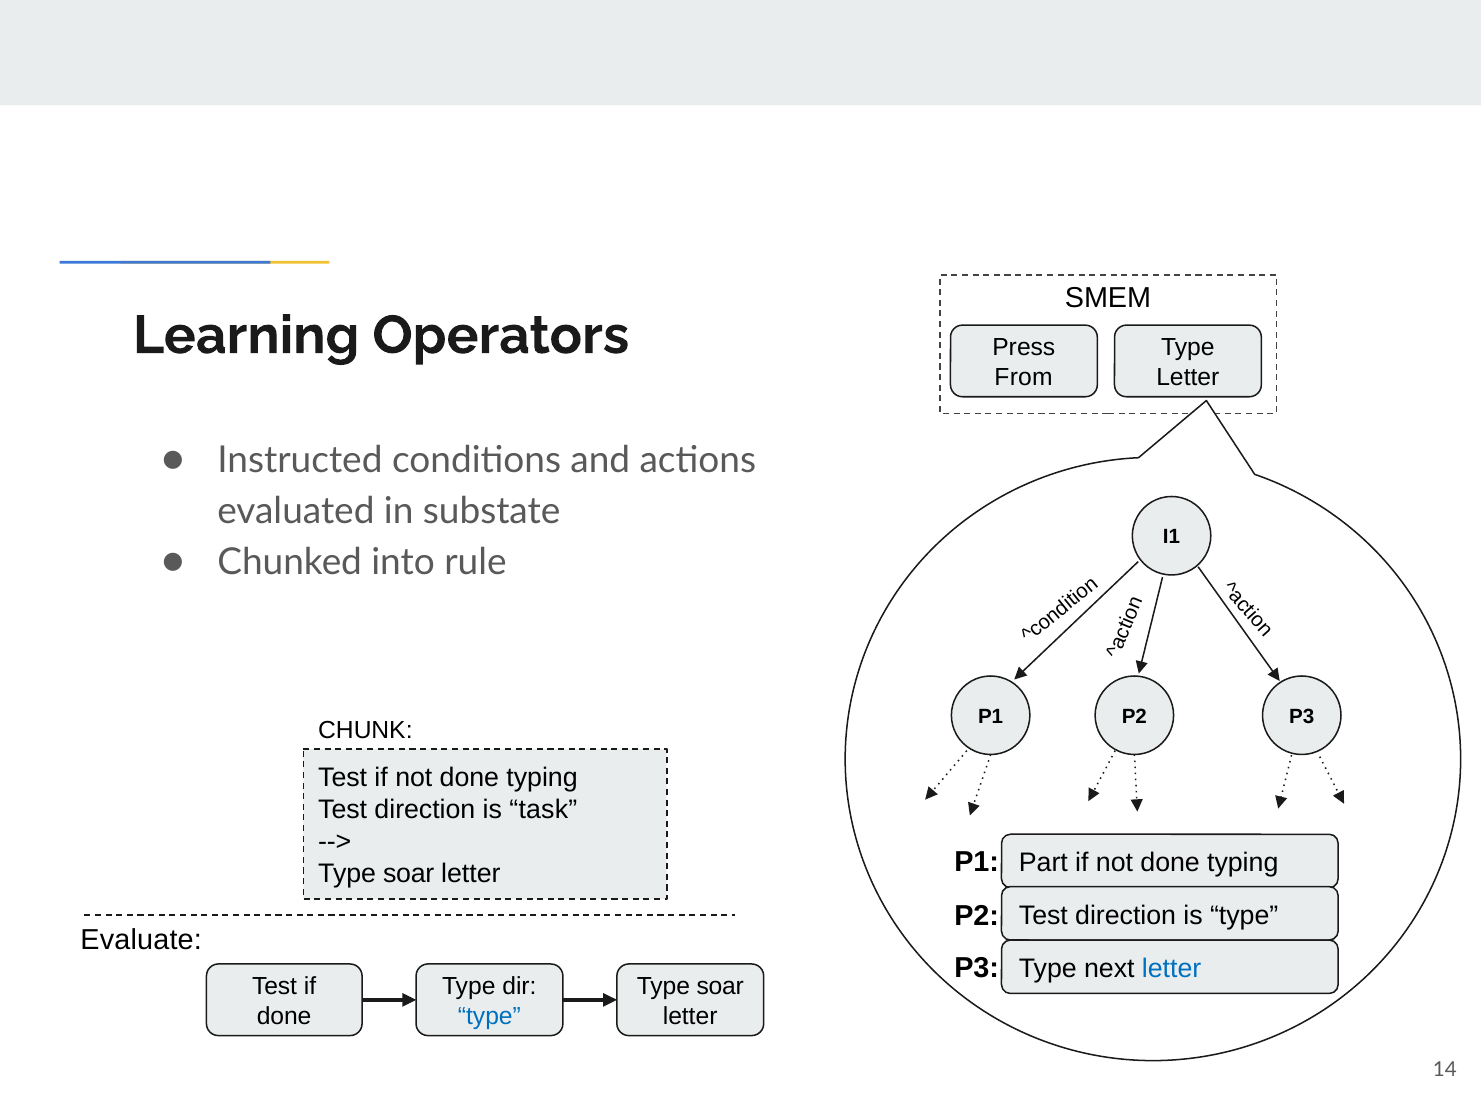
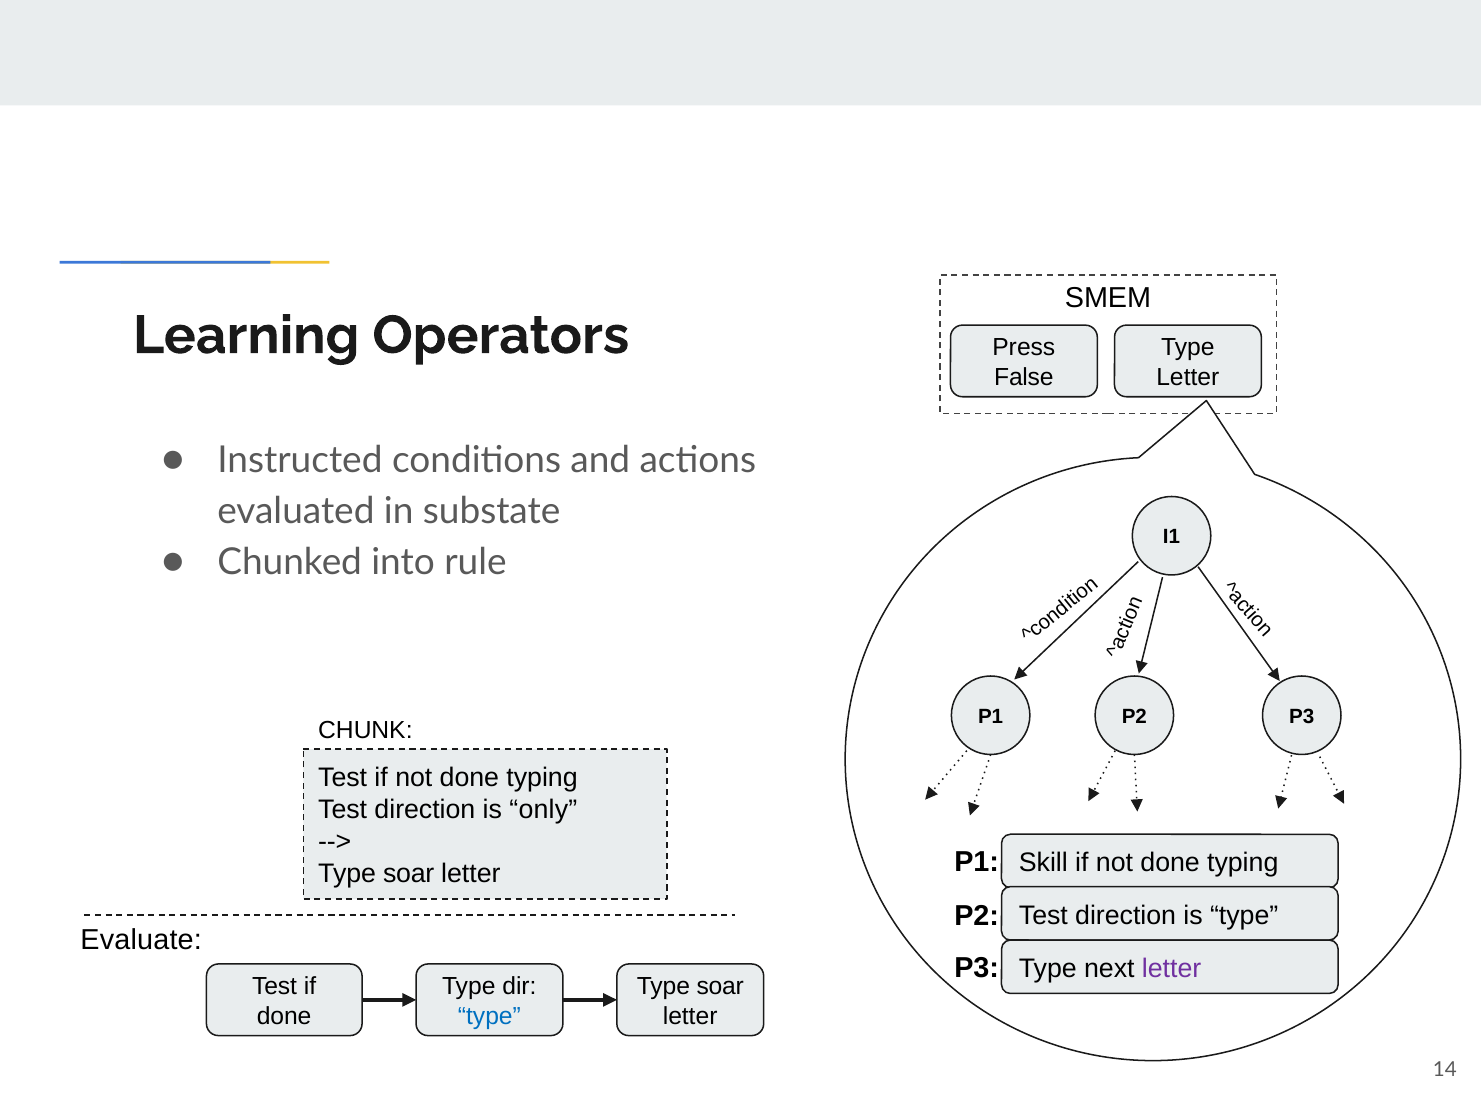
From: From -> False
task: task -> only
Part: Part -> Skill
letter at (1172, 968) colour: blue -> purple
